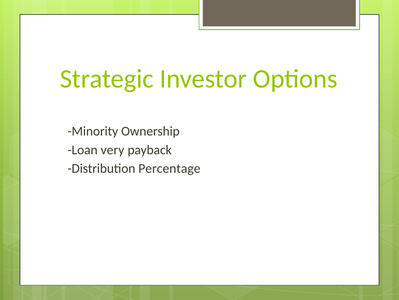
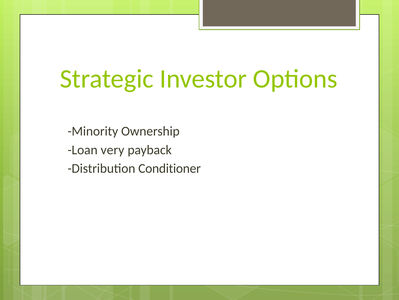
Percentage: Percentage -> Conditioner
